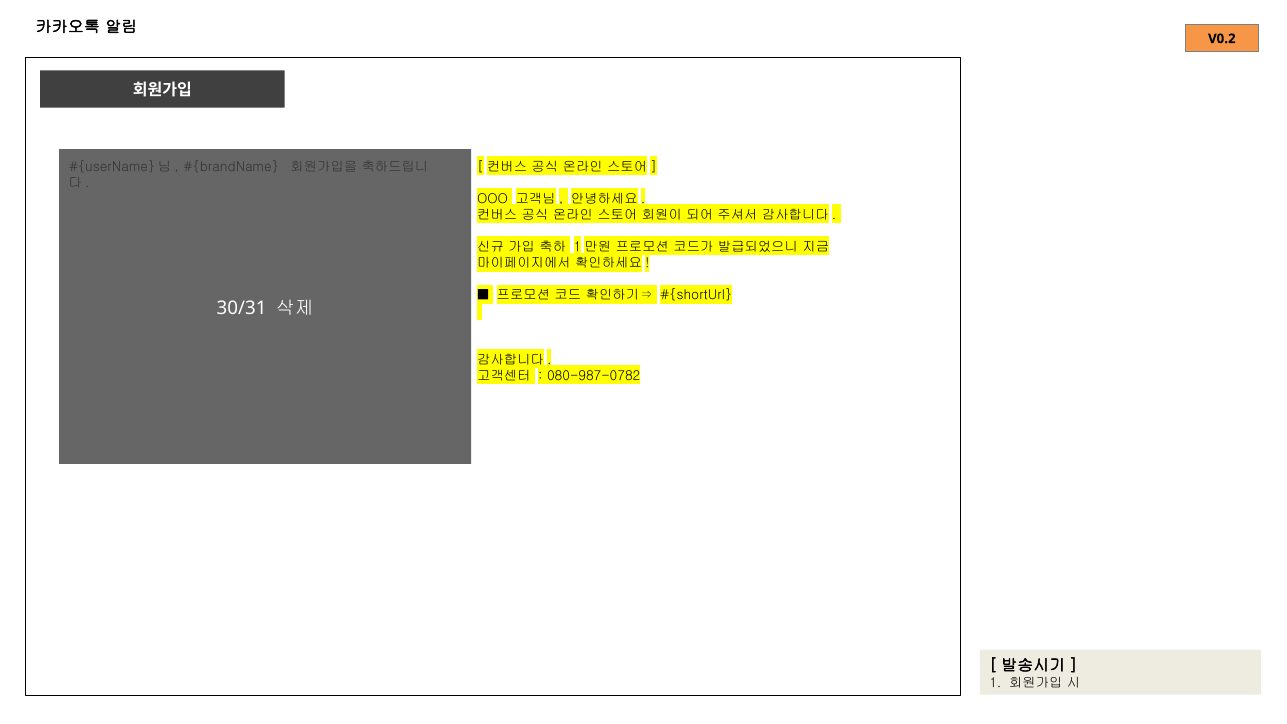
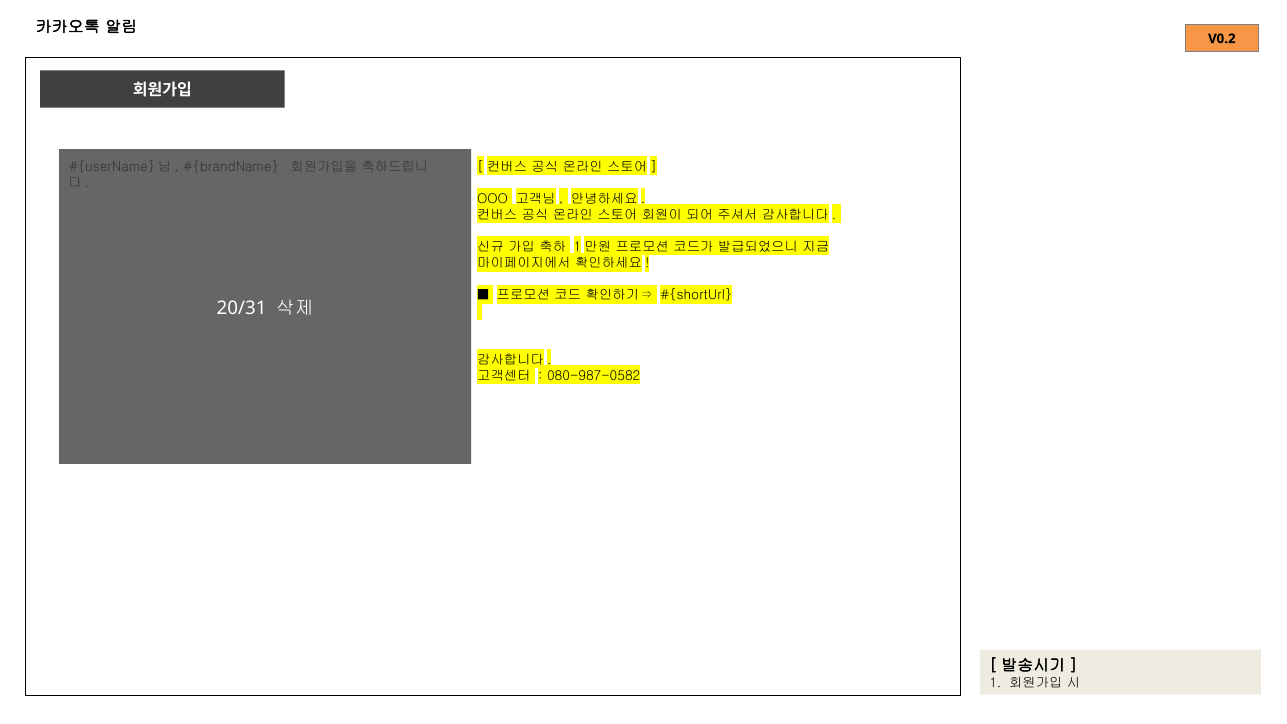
30/31: 30/31 -> 20/31
080-987-0782: 080-987-0782 -> 080-987-0582
